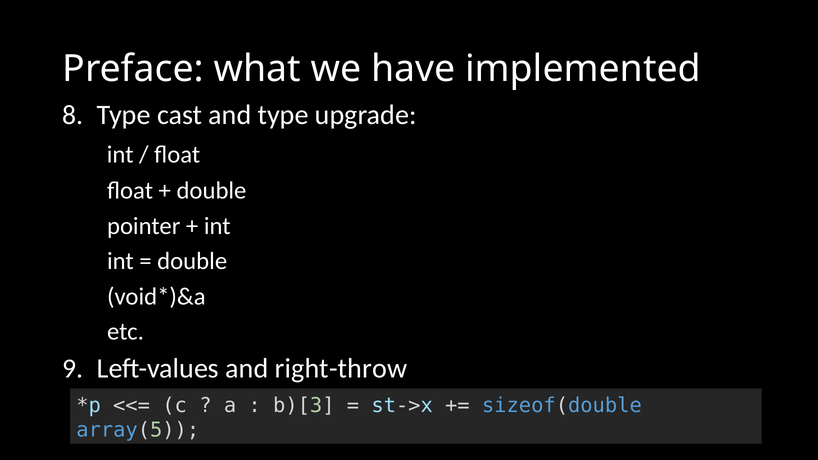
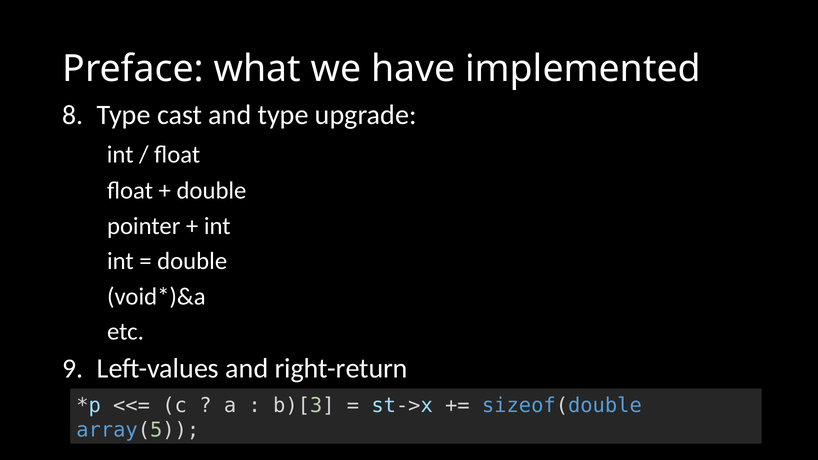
right-throw: right-throw -> right-return
